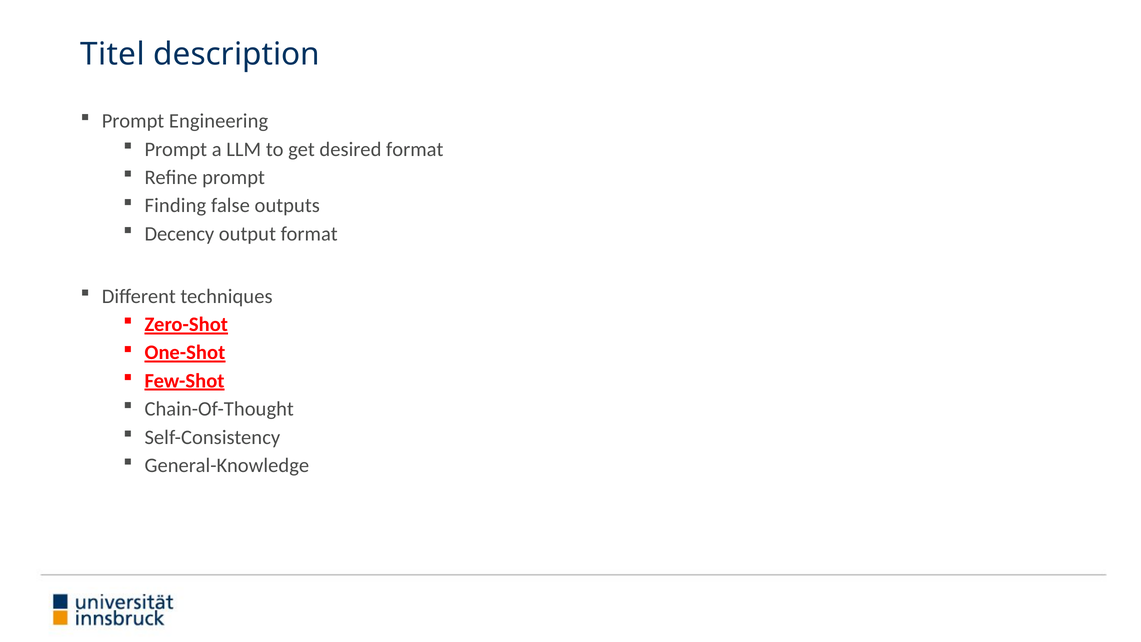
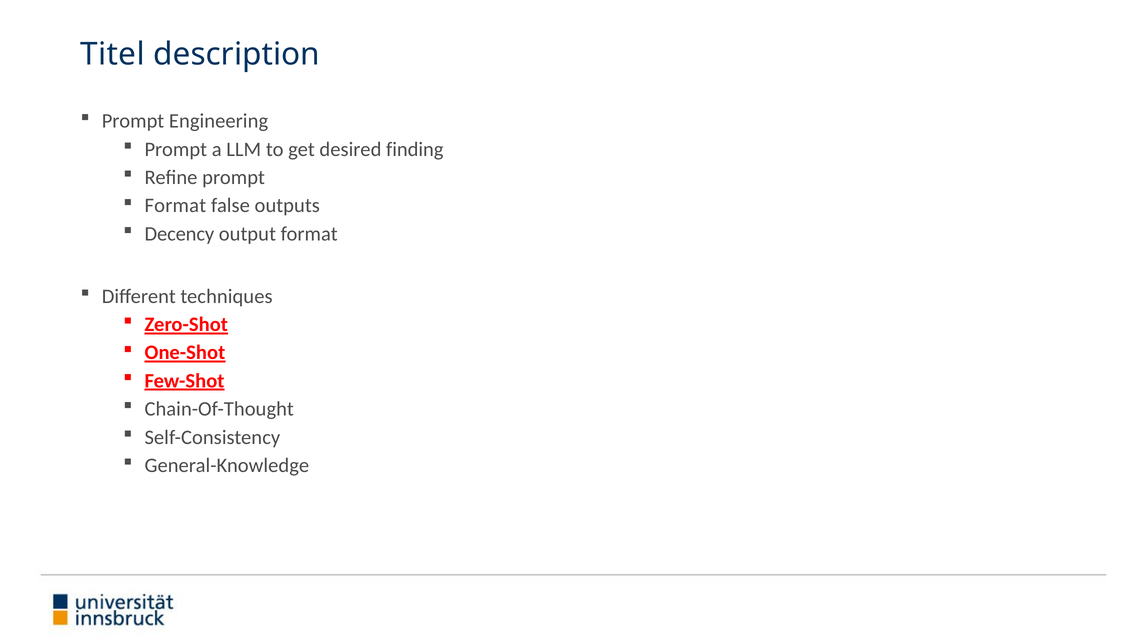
desired format: format -> finding
Finding at (175, 206): Finding -> Format
